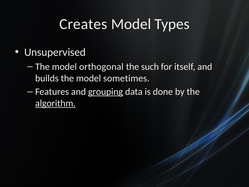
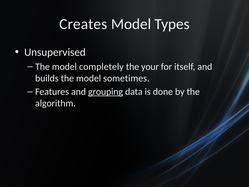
orthogonal: orthogonal -> completely
such: such -> your
algorithm underline: present -> none
